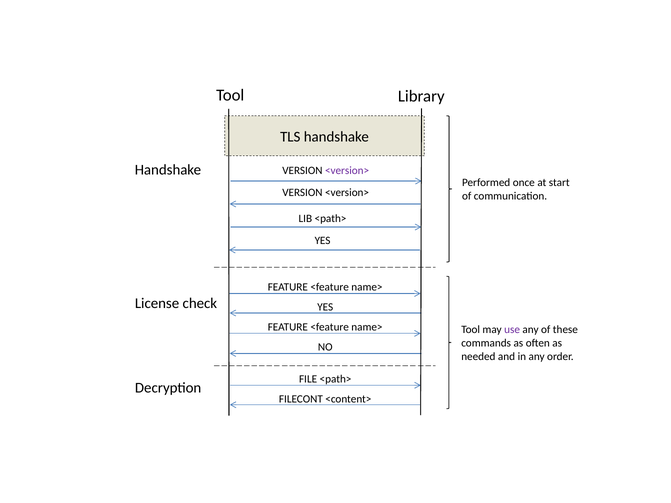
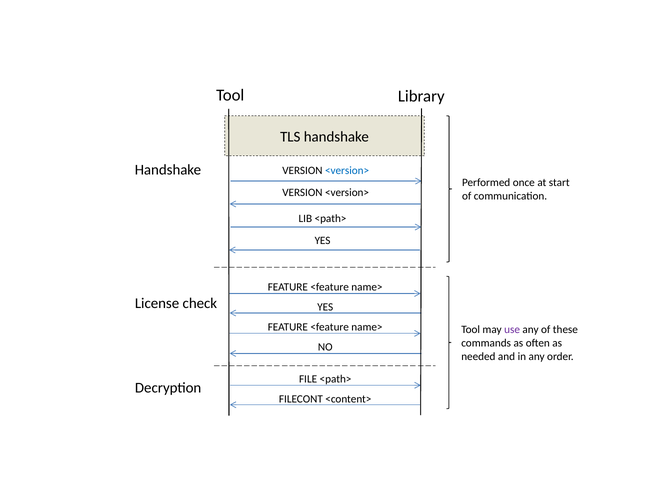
<version> at (347, 170) colour: purple -> blue
